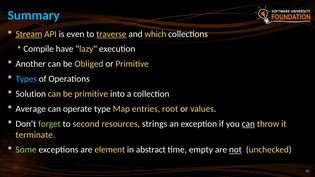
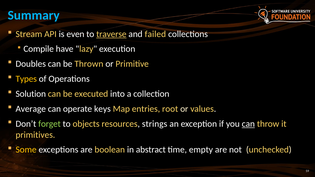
Stream underline: present -> none
which: which -> failed
Another: Another -> Doubles
Obliged: Obliged -> Thrown
Types colour: light blue -> yellow
be primitive: primitive -> executed
type: type -> keys
second: second -> objects
terminate: terminate -> primitives
Some colour: light green -> yellow
element: element -> boolean
not underline: present -> none
